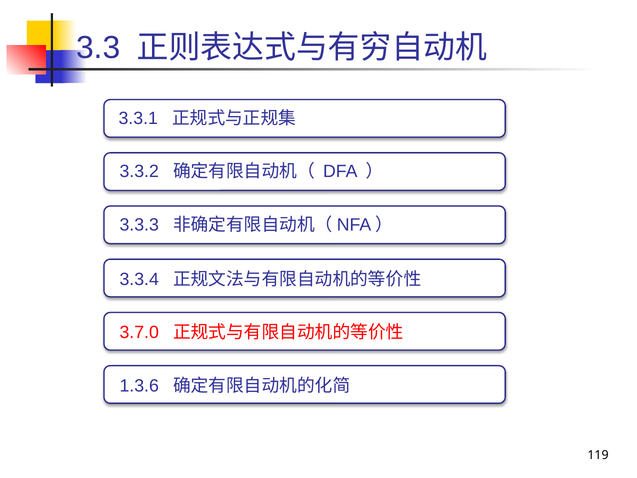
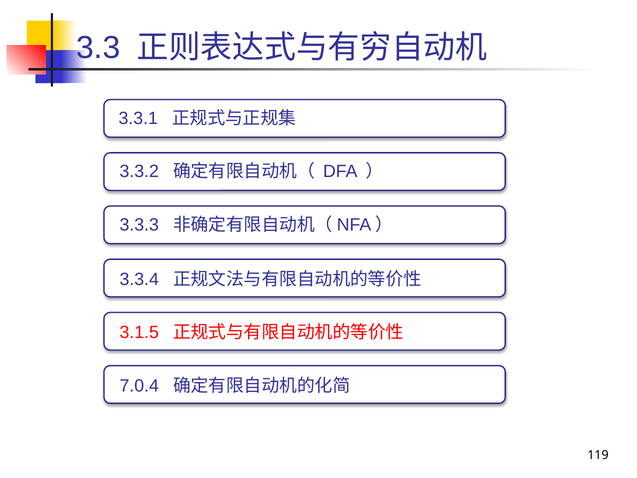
3.7.0: 3.7.0 -> 3.1.5
1.3.6: 1.3.6 -> 7.0.4
